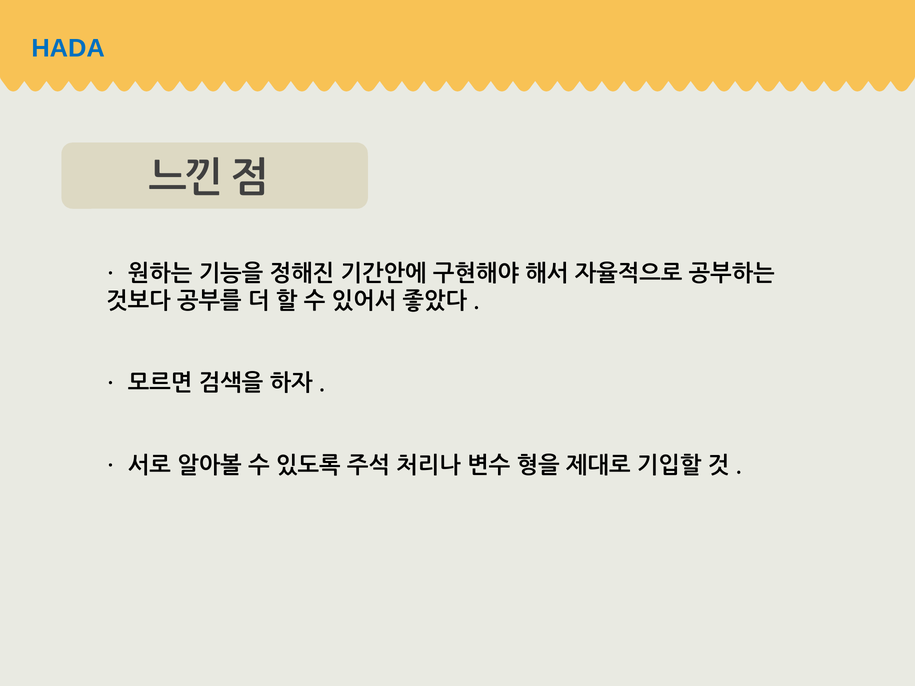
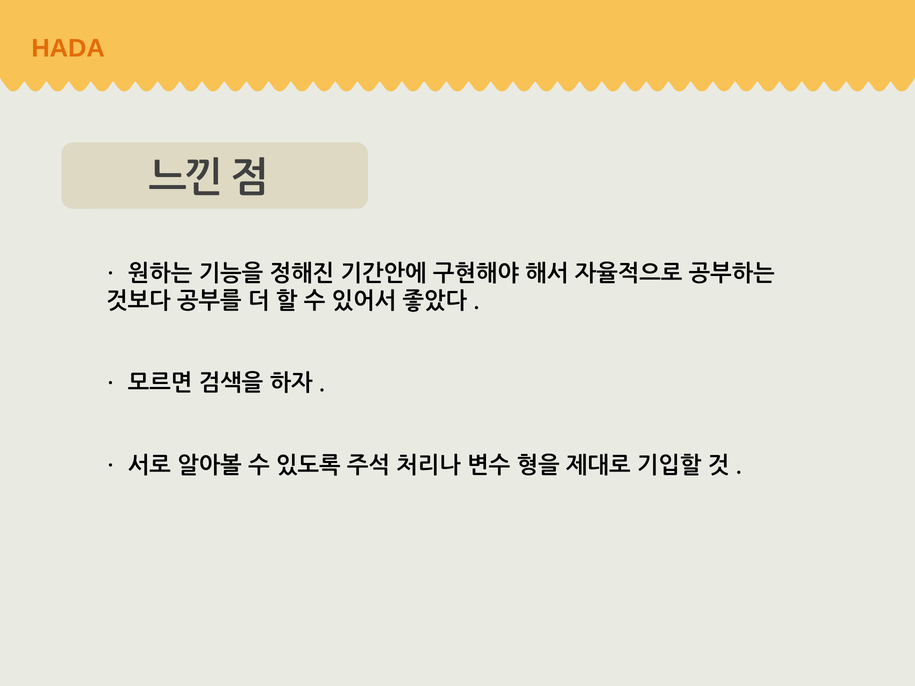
HADA colour: blue -> orange
